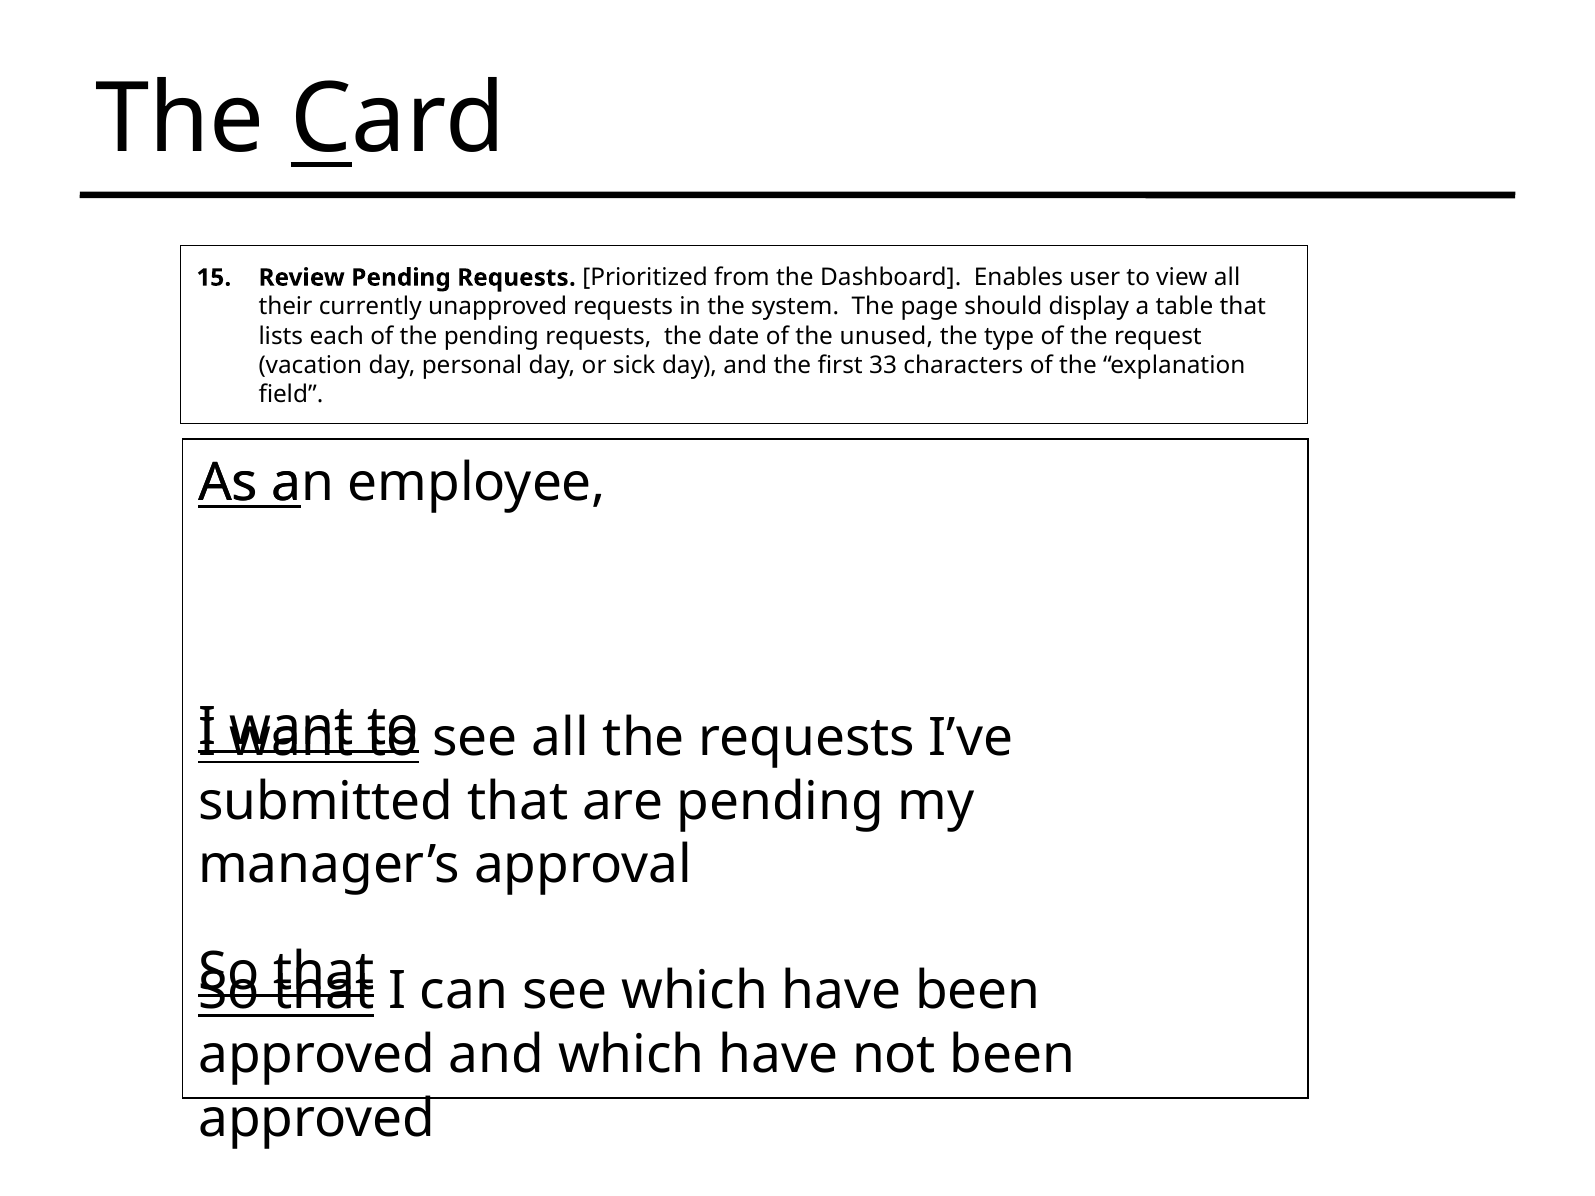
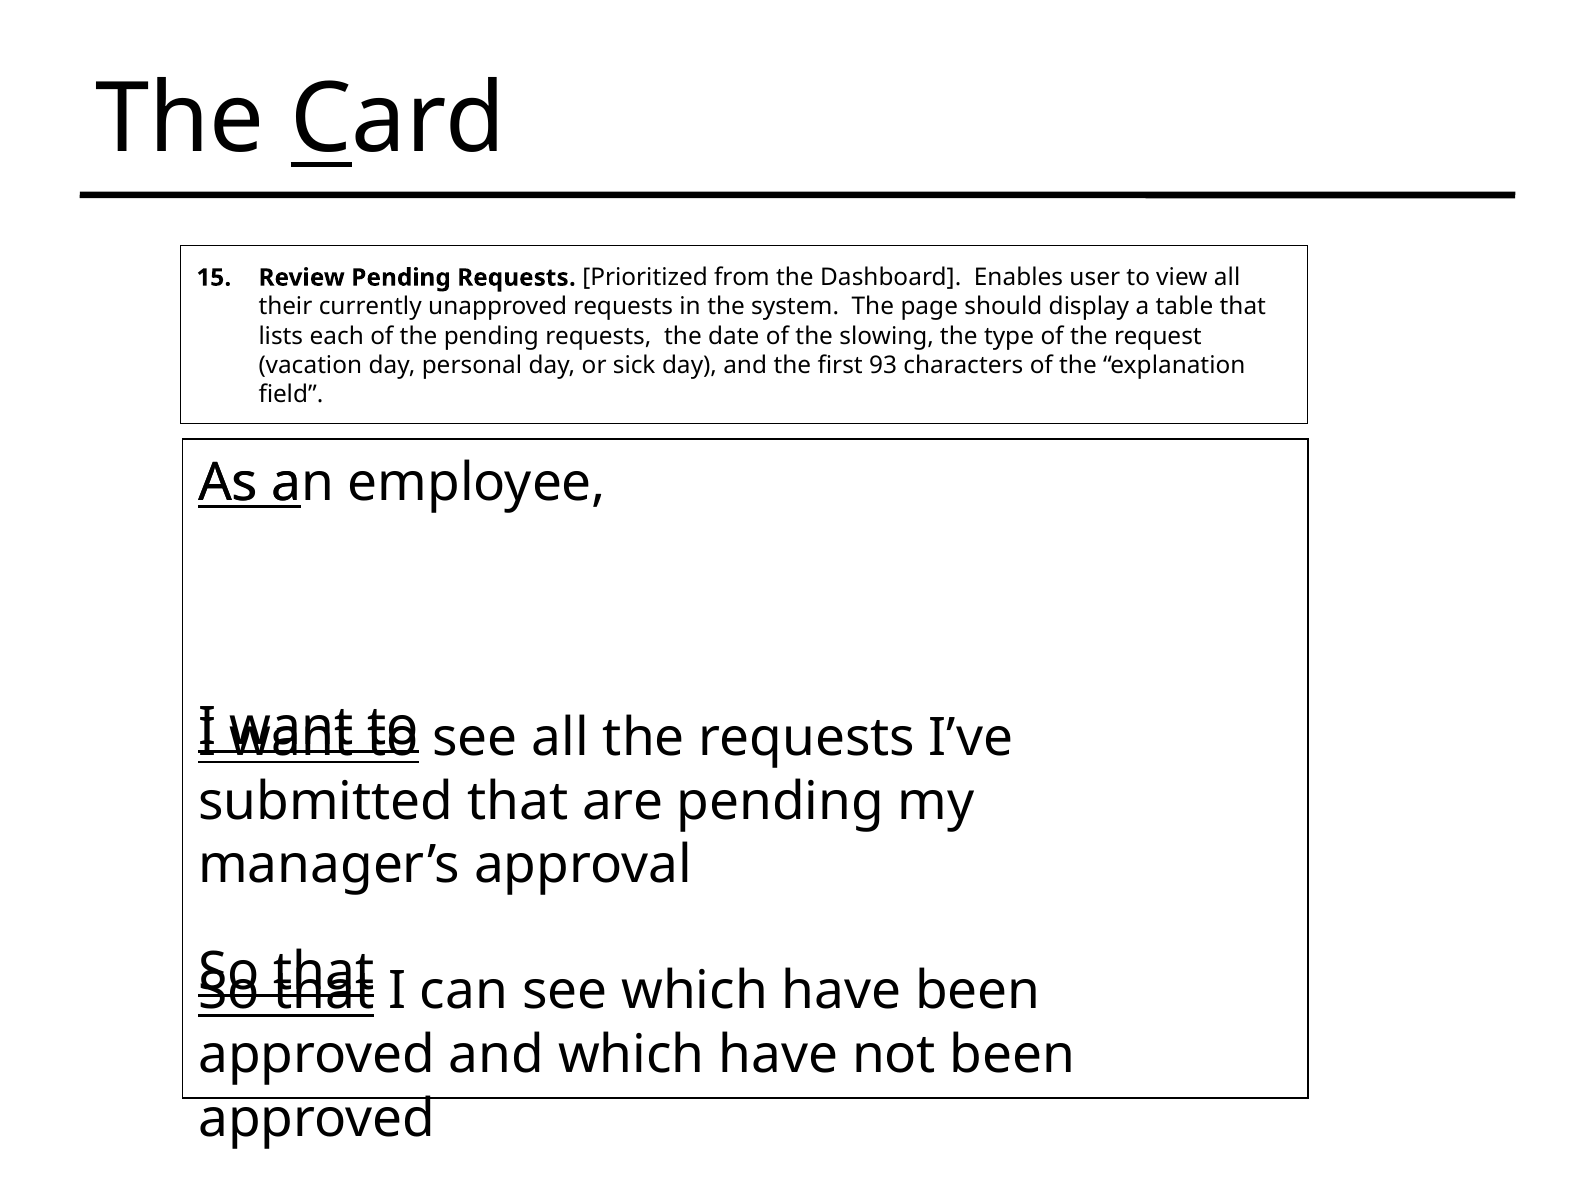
unused: unused -> slowing
33: 33 -> 93
